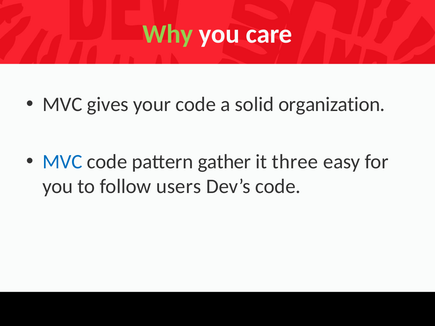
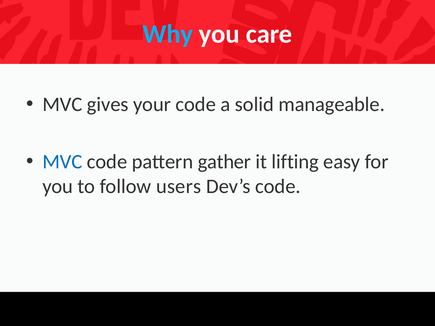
Why colour: light green -> light blue
organization: organization -> manageable
three: three -> lifting
